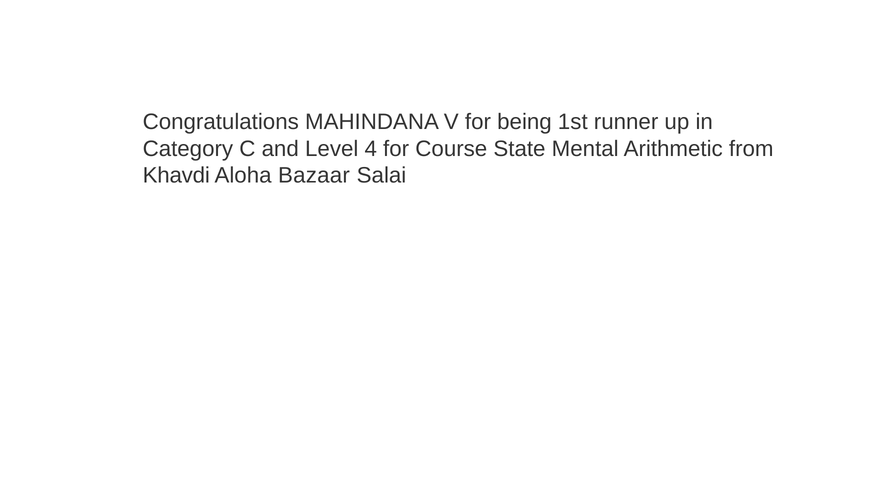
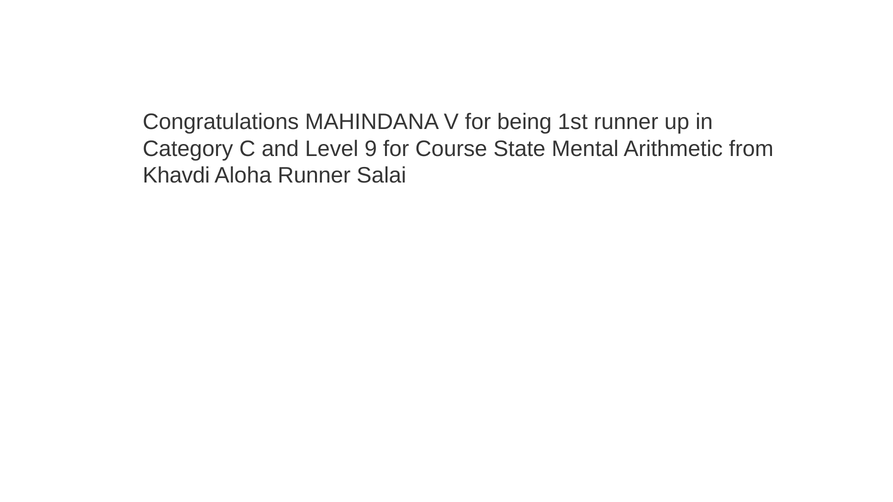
4: 4 -> 9
Aloha Bazaar: Bazaar -> Runner
